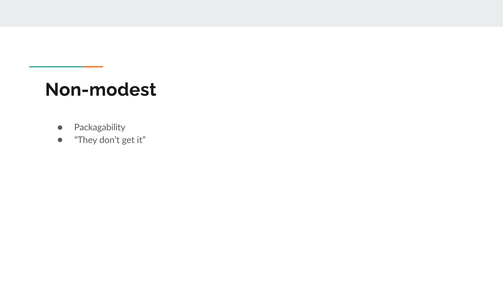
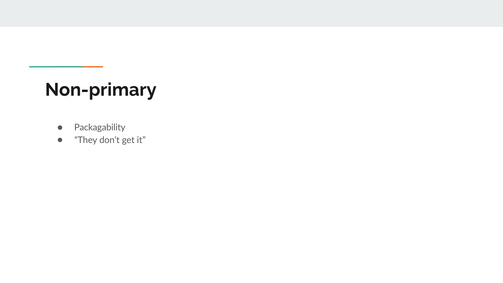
Non-modest: Non-modest -> Non-primary
